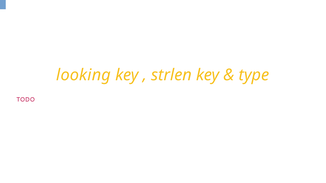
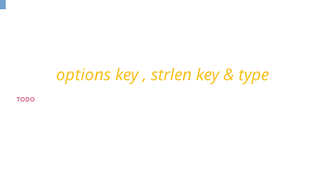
looking: looking -> options
